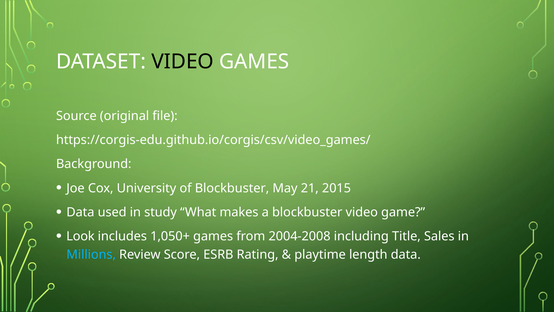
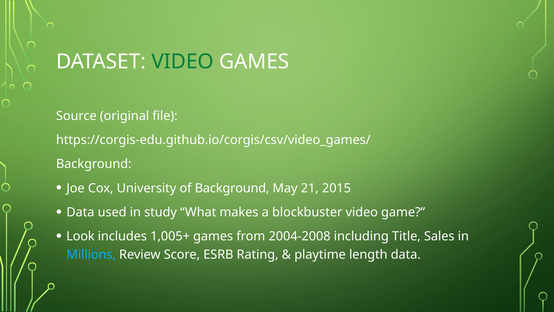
VIDEO at (183, 62) colour: black -> green
of Blockbuster: Blockbuster -> Background
1,050+: 1,050+ -> 1,005+
